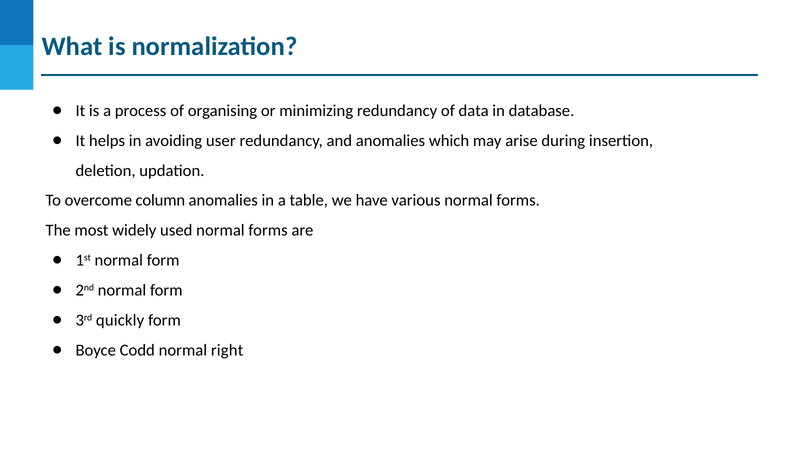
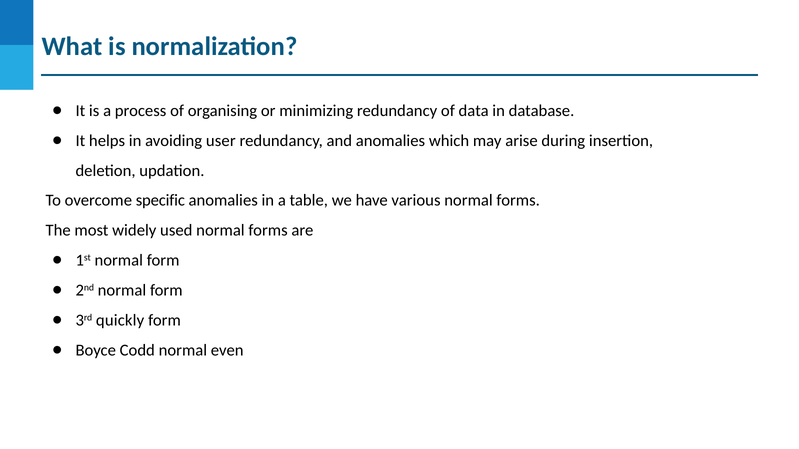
column: column -> specific
right: right -> even
